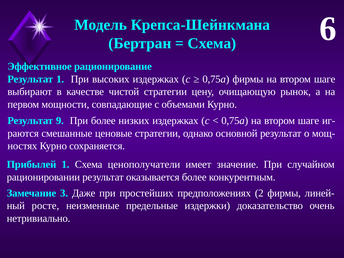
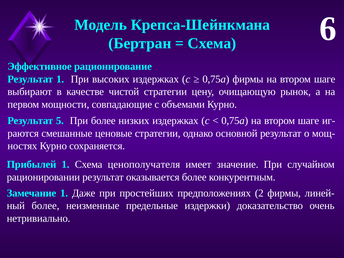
9: 9 -> 5
ценополучатели: ценополучатели -> ценополучателя
Замечание 3: 3 -> 1
росте at (45, 206): росте -> более
